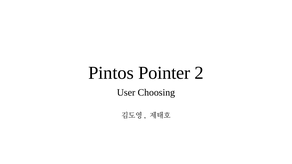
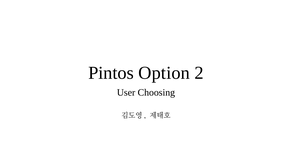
Pointer: Pointer -> Option
